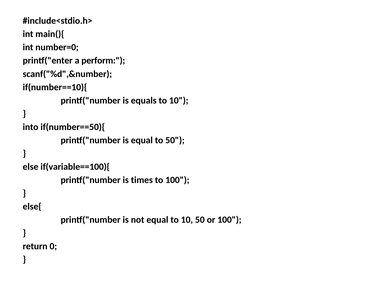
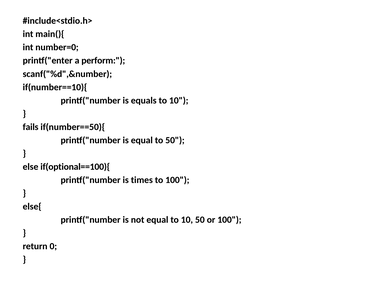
into: into -> fails
if(variable==100){: if(variable==100){ -> if(optional==100){
